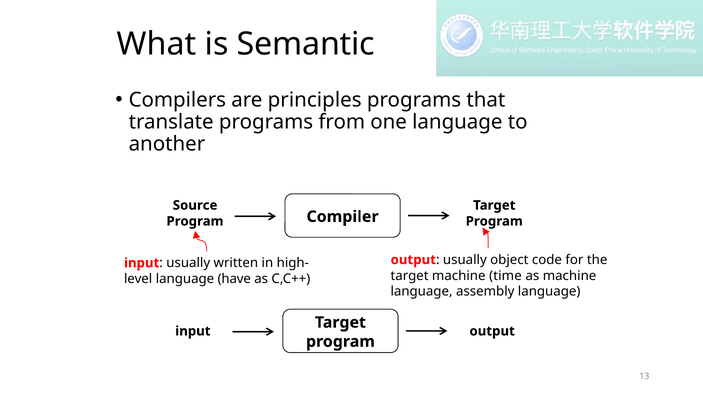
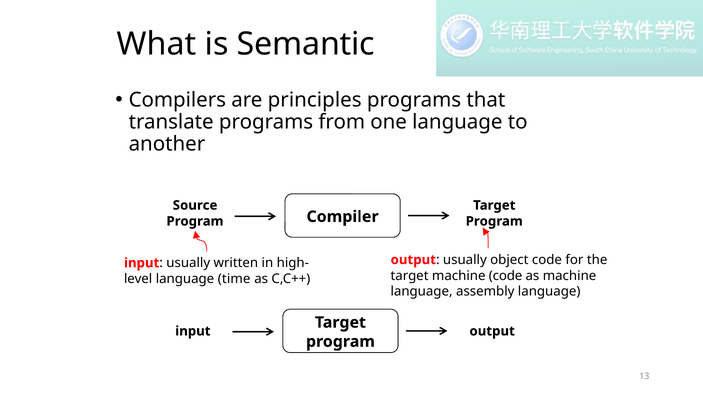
machine time: time -> code
have: have -> time
